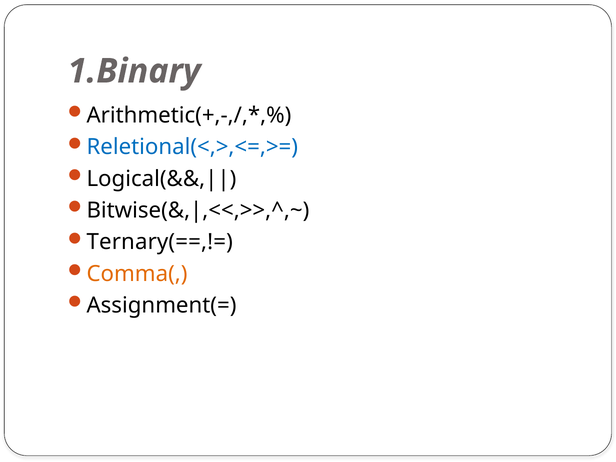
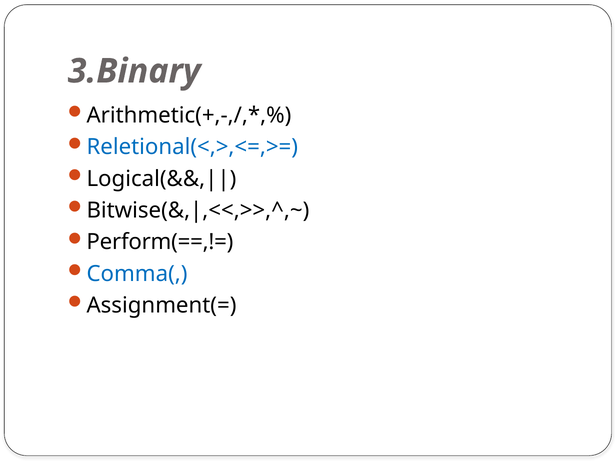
1.Binary: 1.Binary -> 3.Binary
Ternary(==,!=: Ternary(==,!= -> Perform(==,!=
Comma( colour: orange -> blue
